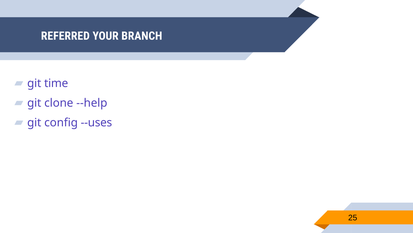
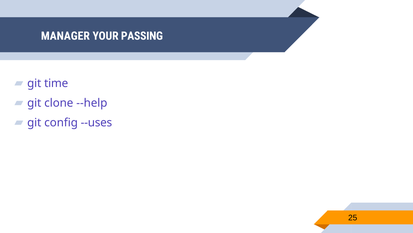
REFERRED: REFERRED -> MANAGER
BRANCH: BRANCH -> PASSING
